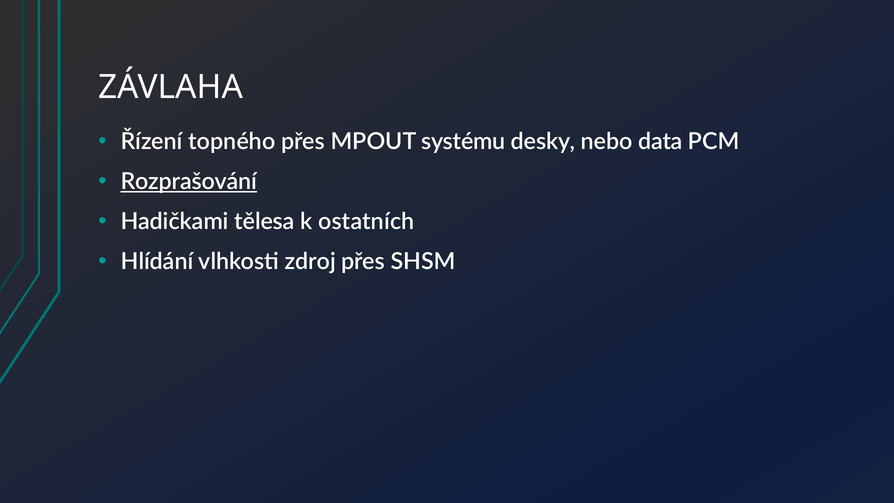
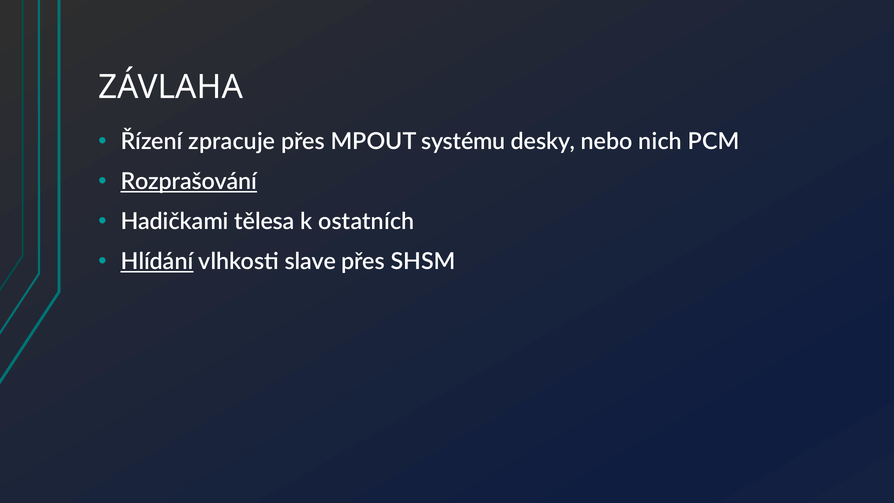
topného: topného -> zpracuje
data: data -> nich
Hlídání underline: none -> present
zdroj: zdroj -> slave
